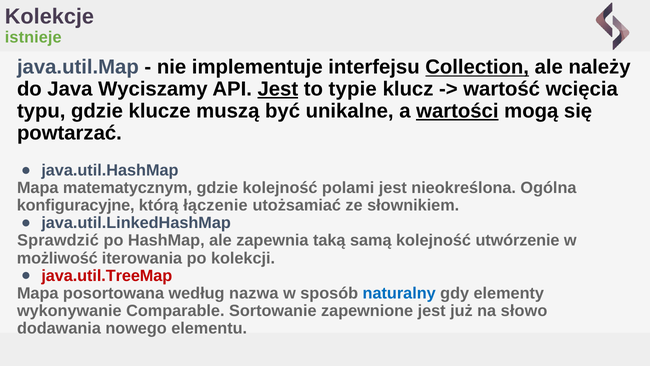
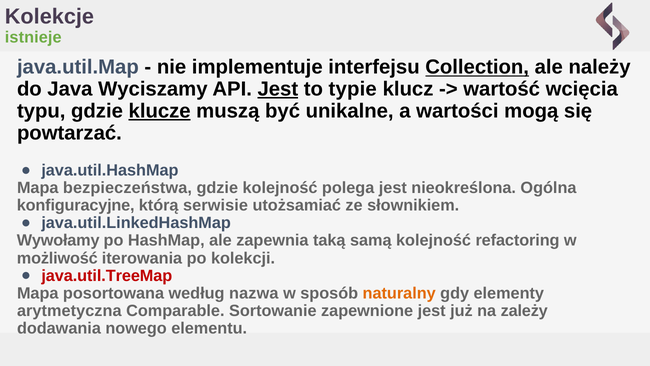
klucze underline: none -> present
wartości underline: present -> none
matematycznym: matematycznym -> bezpieczeństwa
polami: polami -> polega
łączenie: łączenie -> serwisie
Sprawdzić: Sprawdzić -> Wywołamy
utwórzenie: utwórzenie -> refactoring
naturalny colour: blue -> orange
wykonywanie: wykonywanie -> arytmetyczna
słowo: słowo -> zależy
